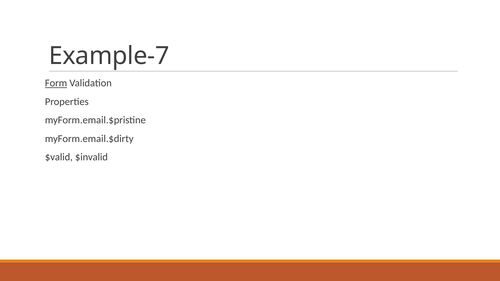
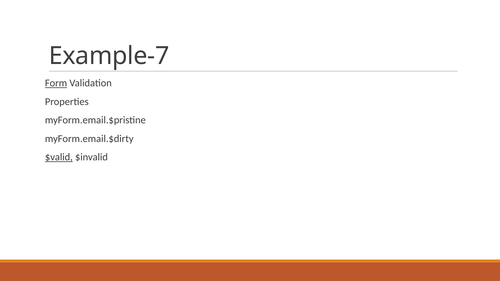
$valid underline: none -> present
